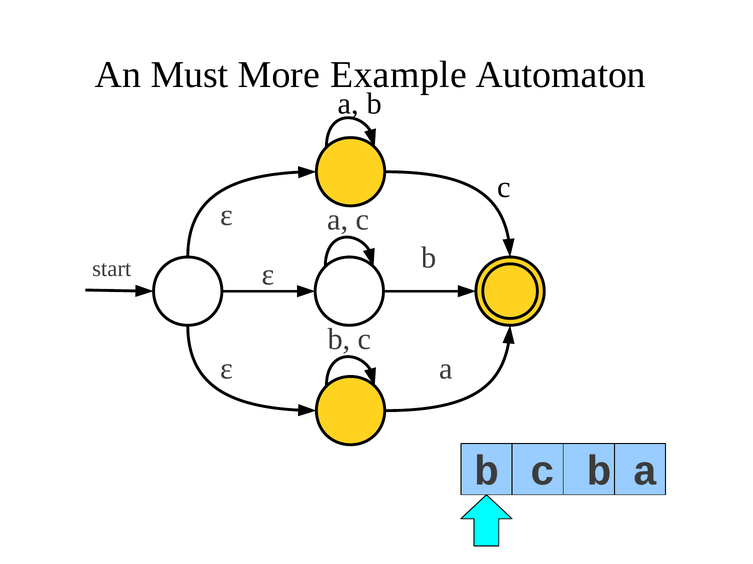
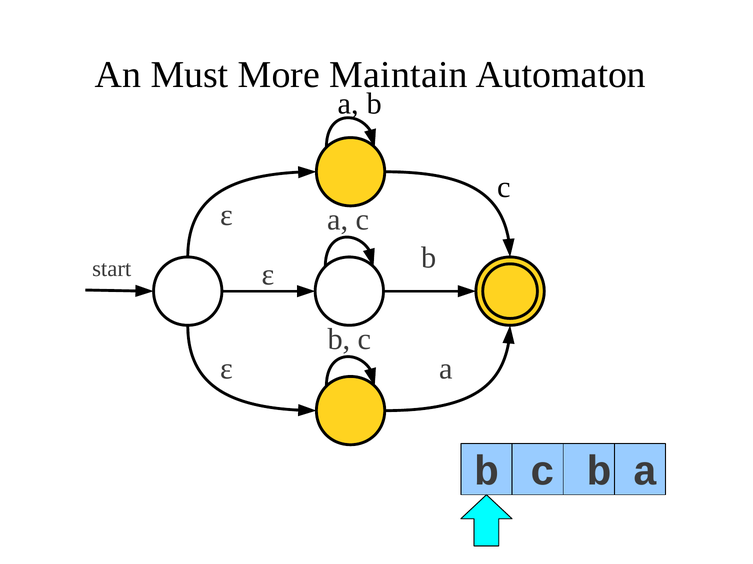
Example: Example -> Maintain
